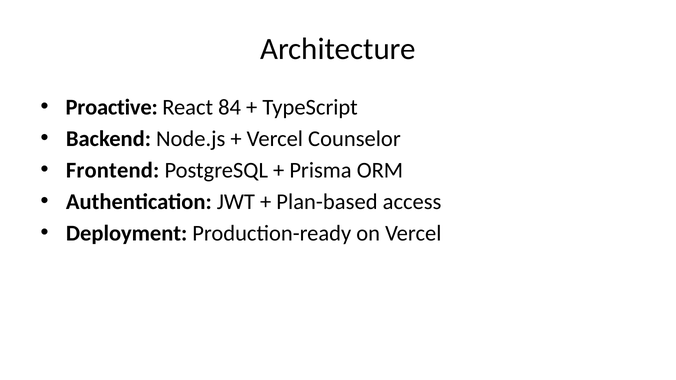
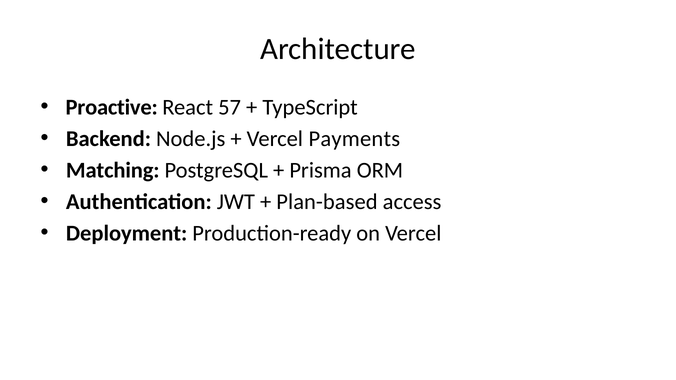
84: 84 -> 57
Counselor: Counselor -> Payments
Frontend: Frontend -> Matching
